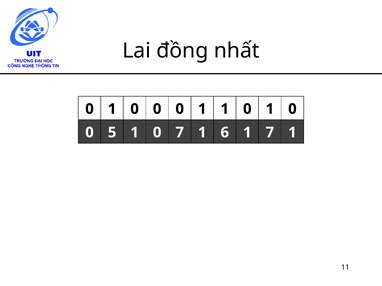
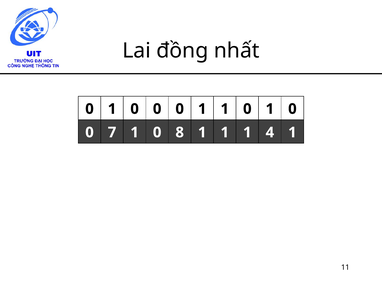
5: 5 -> 7
0 7: 7 -> 8
6 at (225, 133): 6 -> 1
1 7: 7 -> 4
